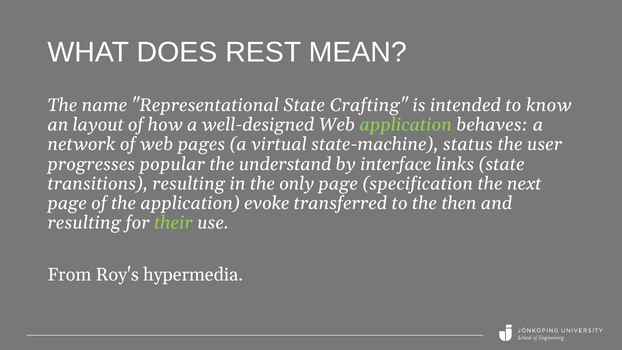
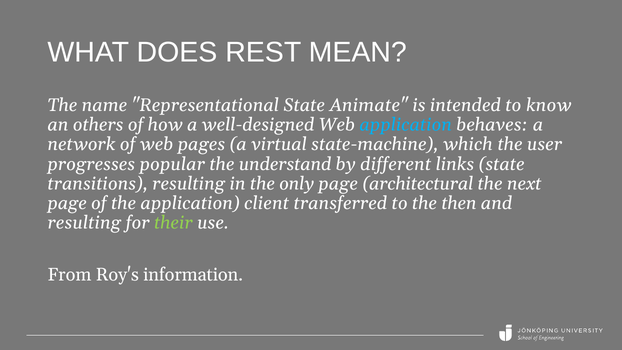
Crafting: Crafting -> Animate
layout: layout -> others
application at (406, 125) colour: light green -> light blue
status: status -> which
interface: interface -> different
specification: specification -> architectural
evoke: evoke -> client
hypermedia: hypermedia -> information
